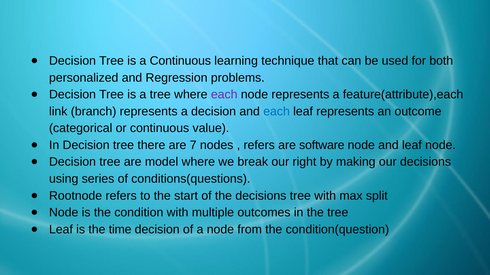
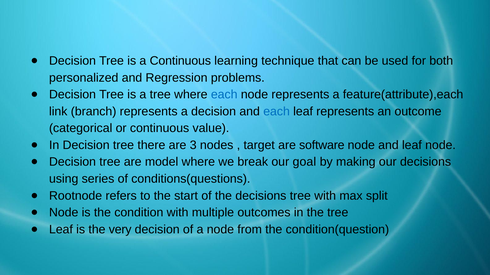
each at (224, 95) colour: purple -> blue
7: 7 -> 3
refers at (259, 145): refers -> target
right: right -> goal
time: time -> very
